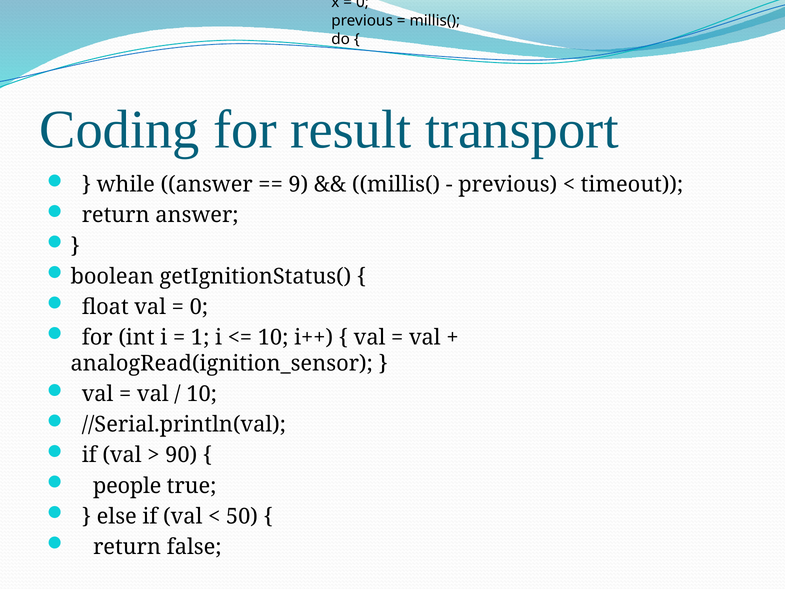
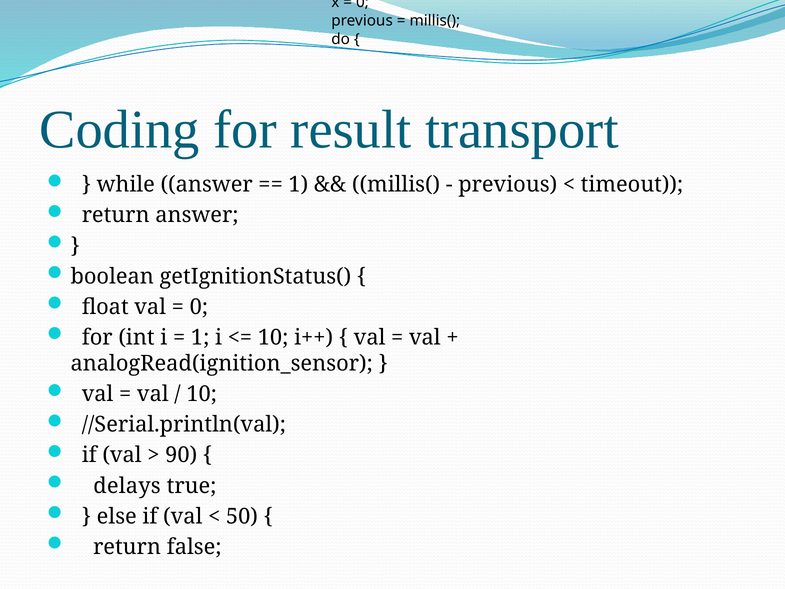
9 at (298, 185): 9 -> 1
people: people -> delays
